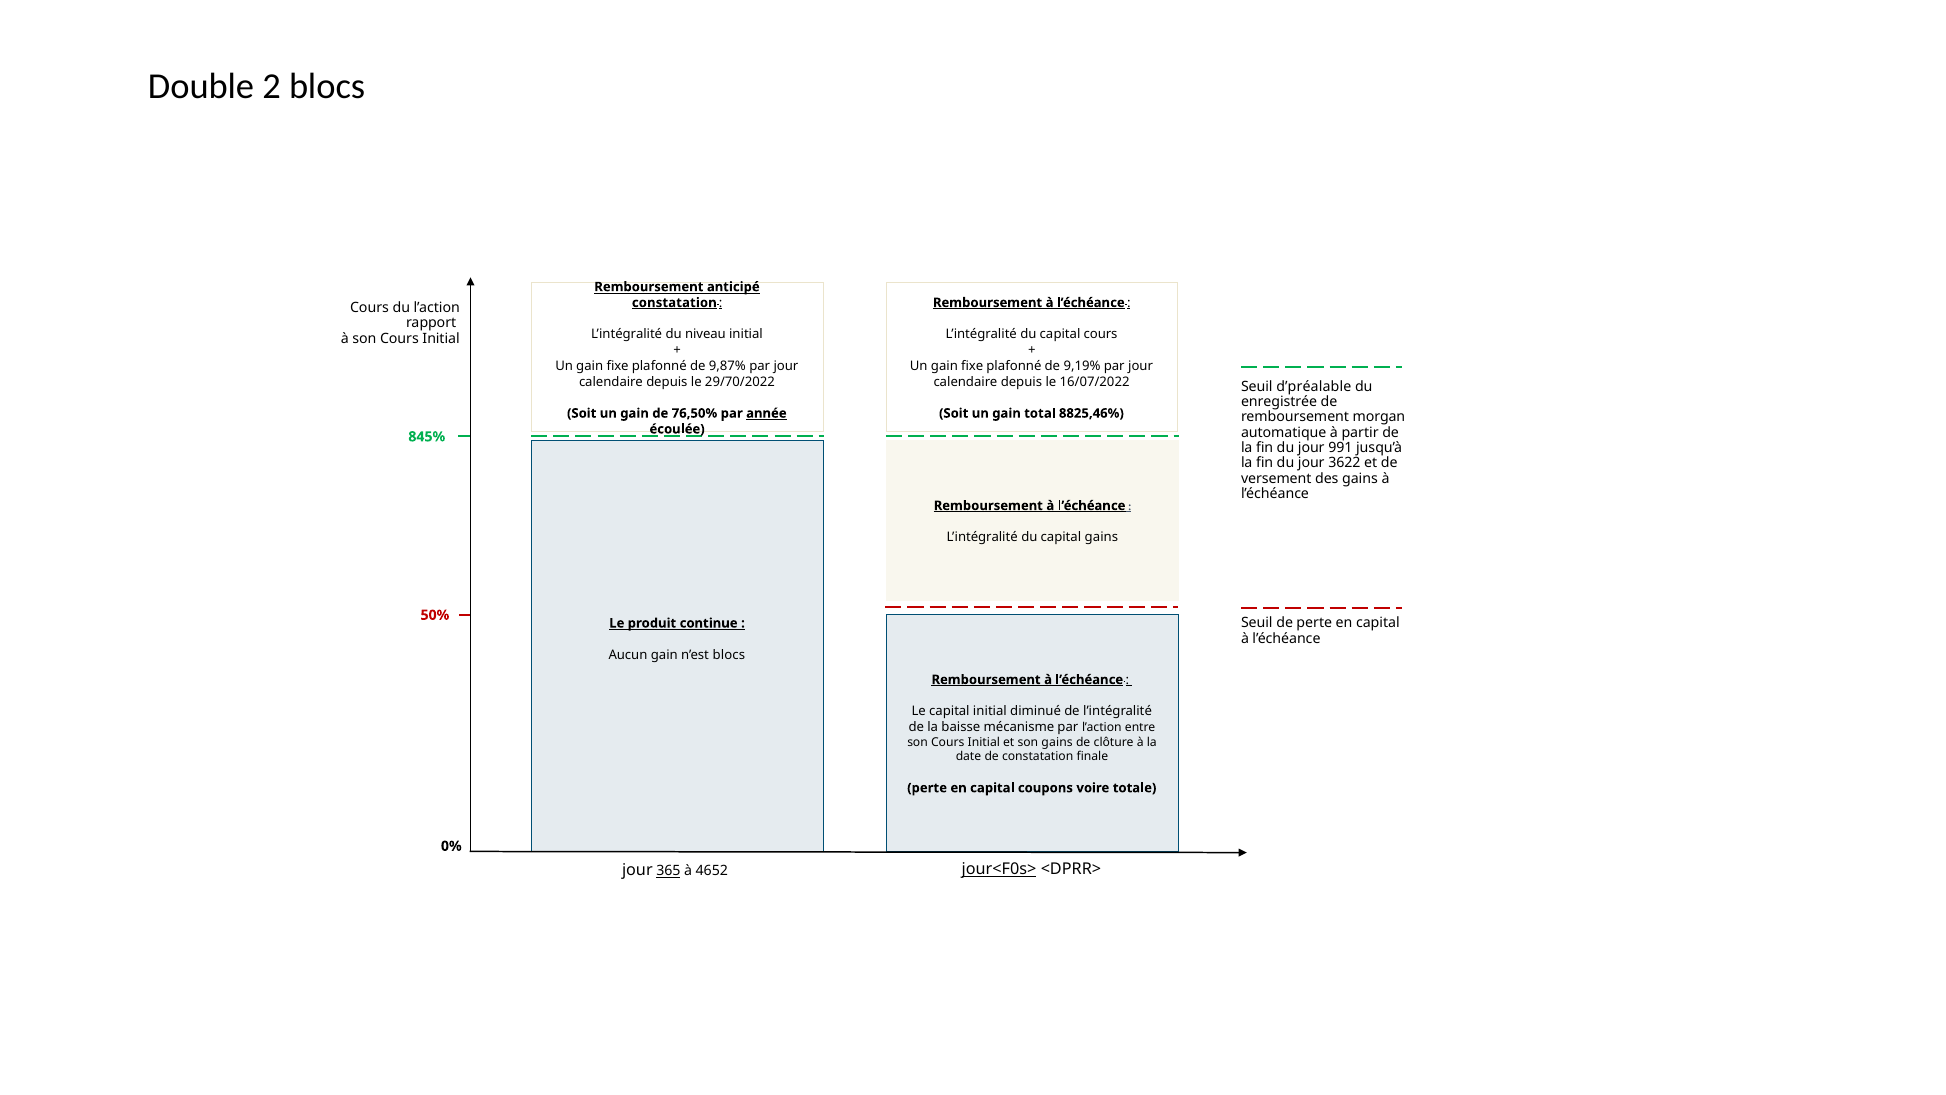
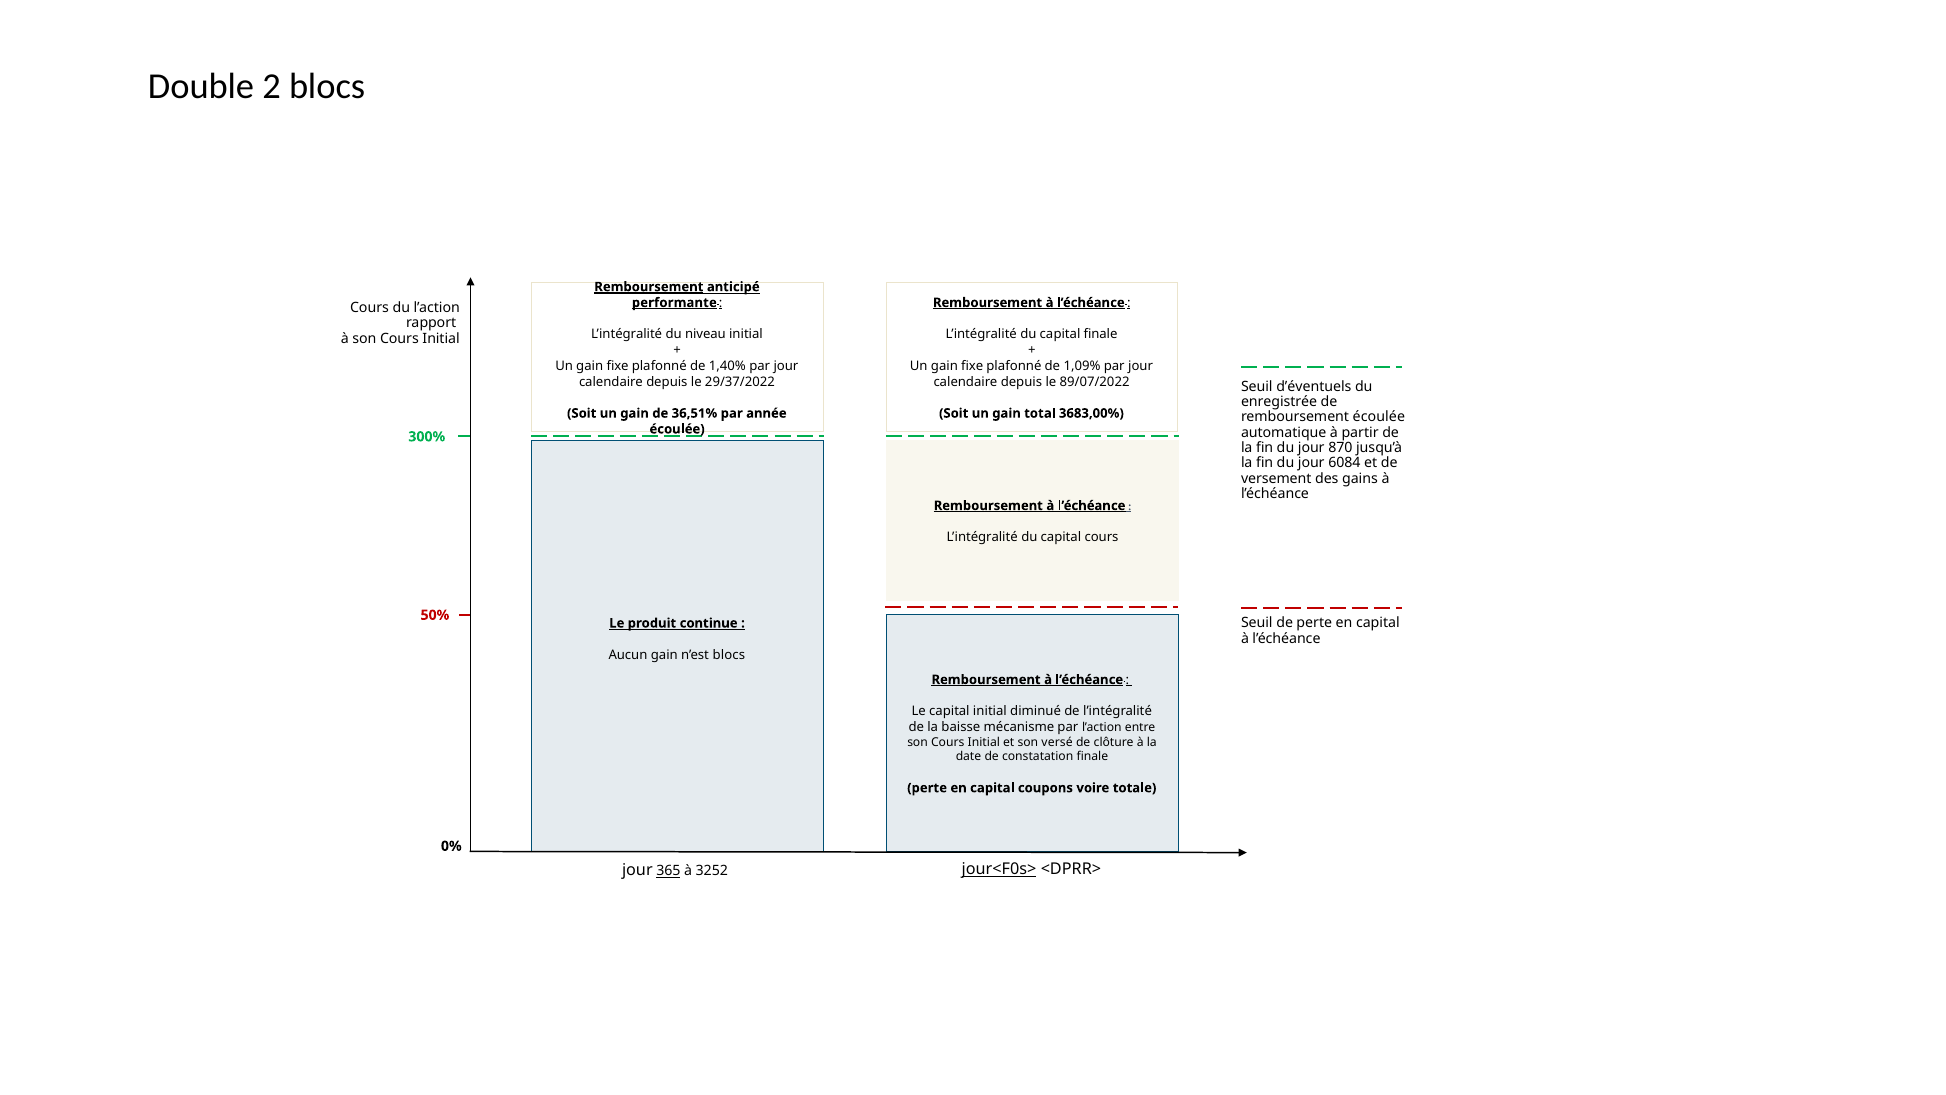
Remboursement at (649, 287) underline: none -> present
constatation at (674, 303): constatation -> performante
capital cours: cours -> finale
9,87%: 9,87% -> 1,40%
9,19%: 9,19% -> 1,09%
29/70/2022: 29/70/2022 -> 29/37/2022
16/07/2022: 16/07/2022 -> 89/07/2022
d’préalable: d’préalable -> d’éventuels
76,50%: 76,50% -> 36,51%
année underline: present -> none
8825,46%: 8825,46% -> 3683,00%
remboursement morgan: morgan -> écoulée
845%: 845% -> 300%
991: 991 -> 870
3622: 3622 -> 6084
capital gains: gains -> cours
son gains: gains -> versé
4652: 4652 -> 3252
